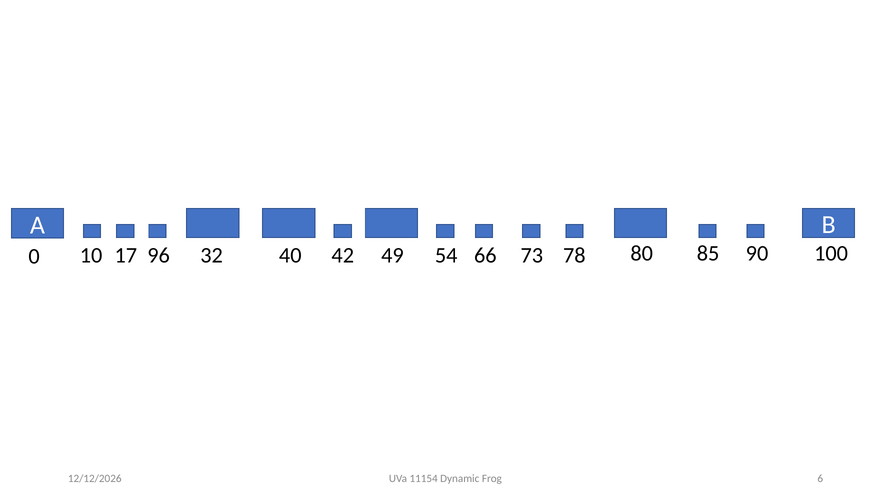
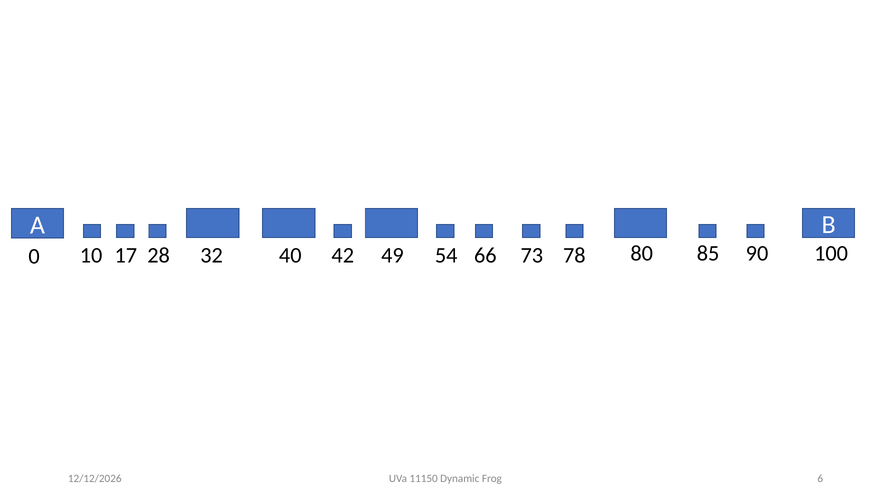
96: 96 -> 28
11154: 11154 -> 11150
